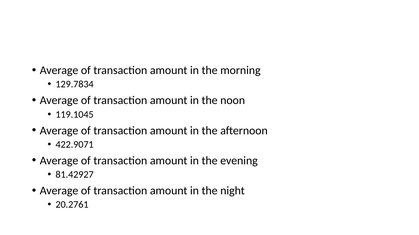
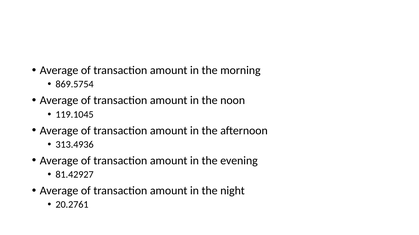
129.7834: 129.7834 -> 869.5754
422.9071: 422.9071 -> 313.4936
